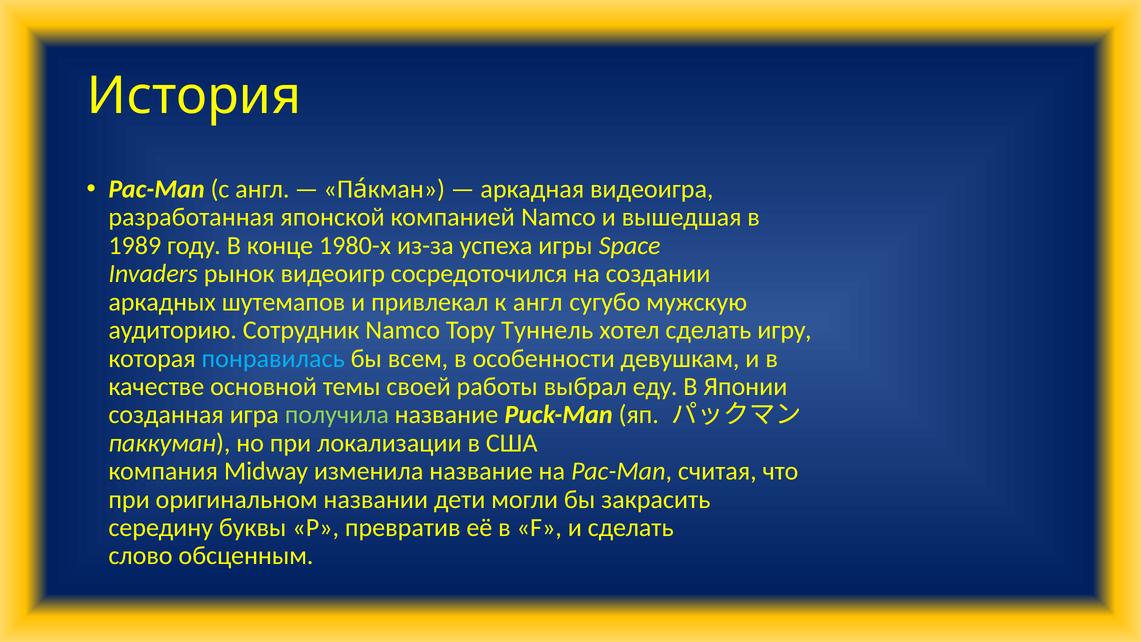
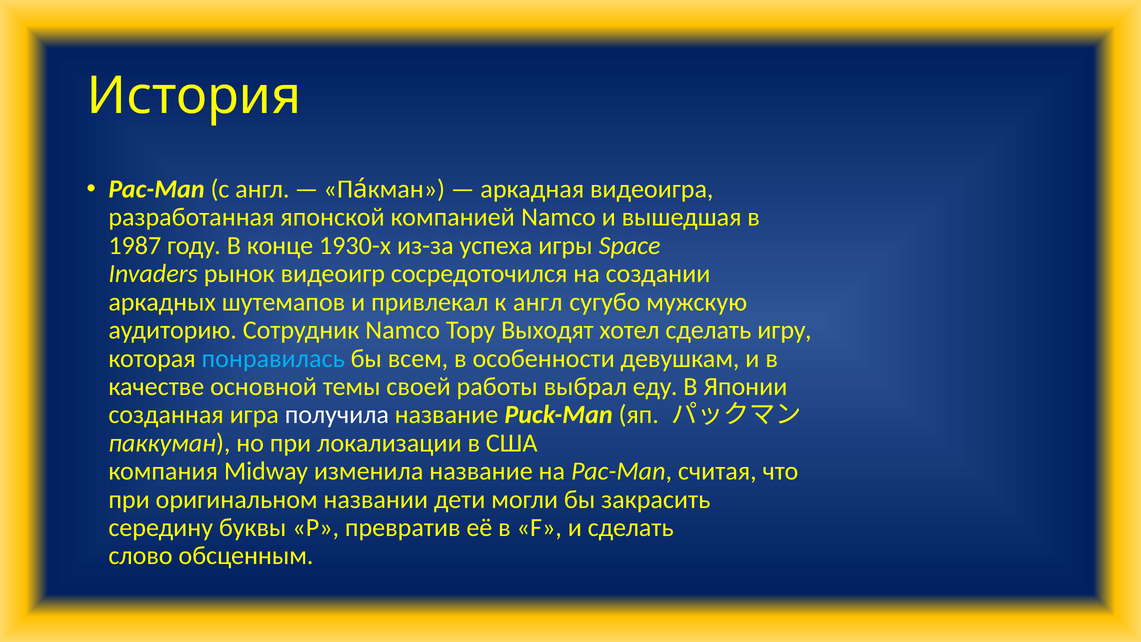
1989: 1989 -> 1987
1980-х: 1980-х -> 1930-х
Туннель: Туннель -> Выходят
получила colour: light green -> white
